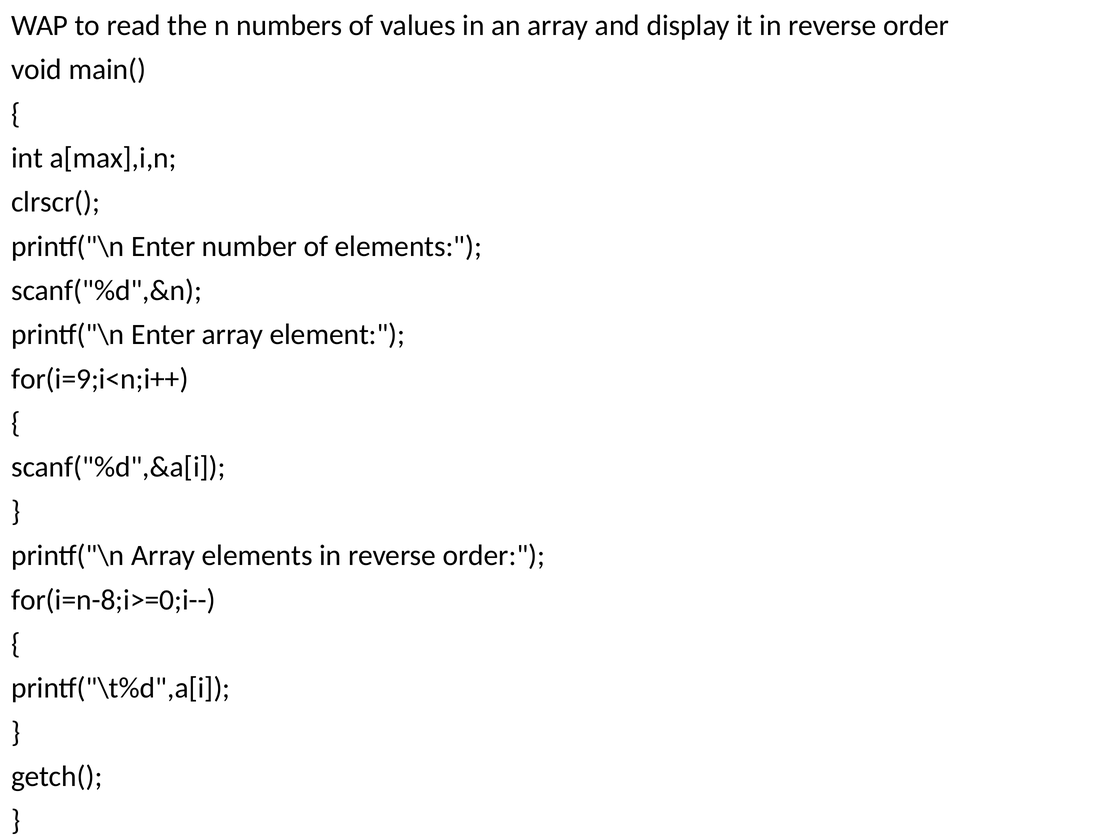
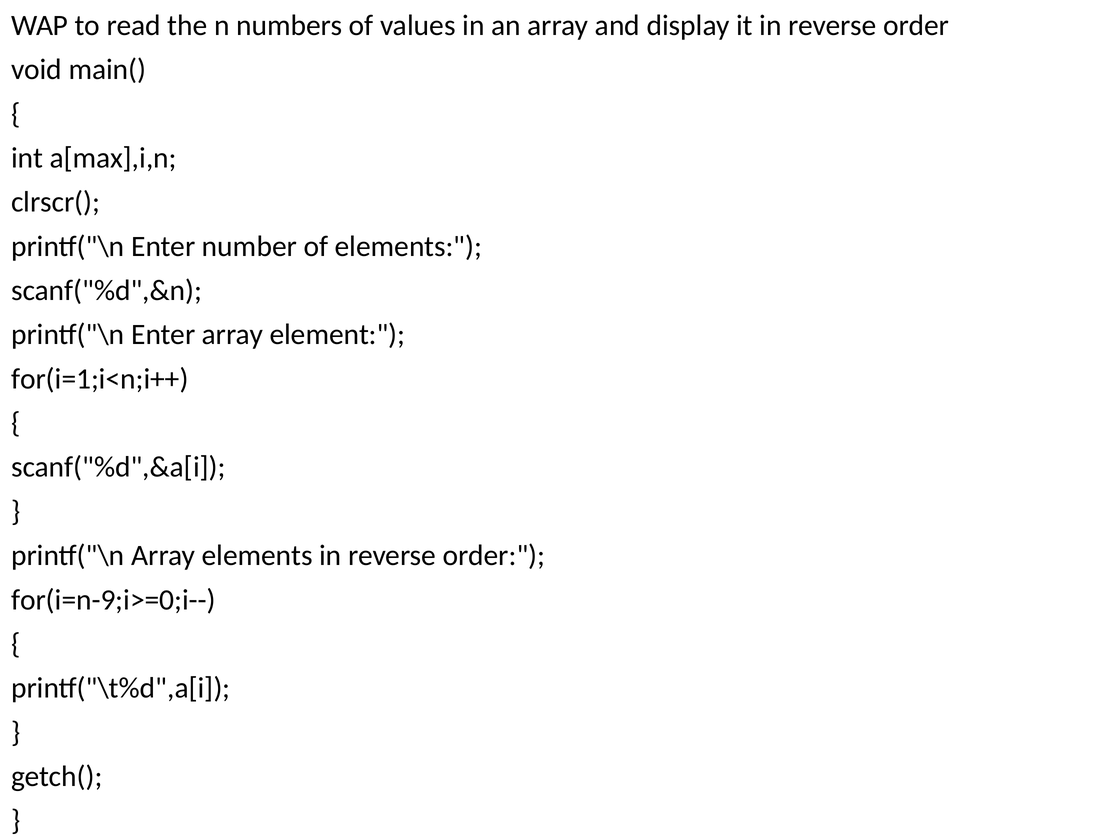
for(i=9;i<n;i++: for(i=9;i<n;i++ -> for(i=1;i<n;i++
for(i=n-8;i>=0;i--: for(i=n-8;i>=0;i-- -> for(i=n-9;i>=0;i--
